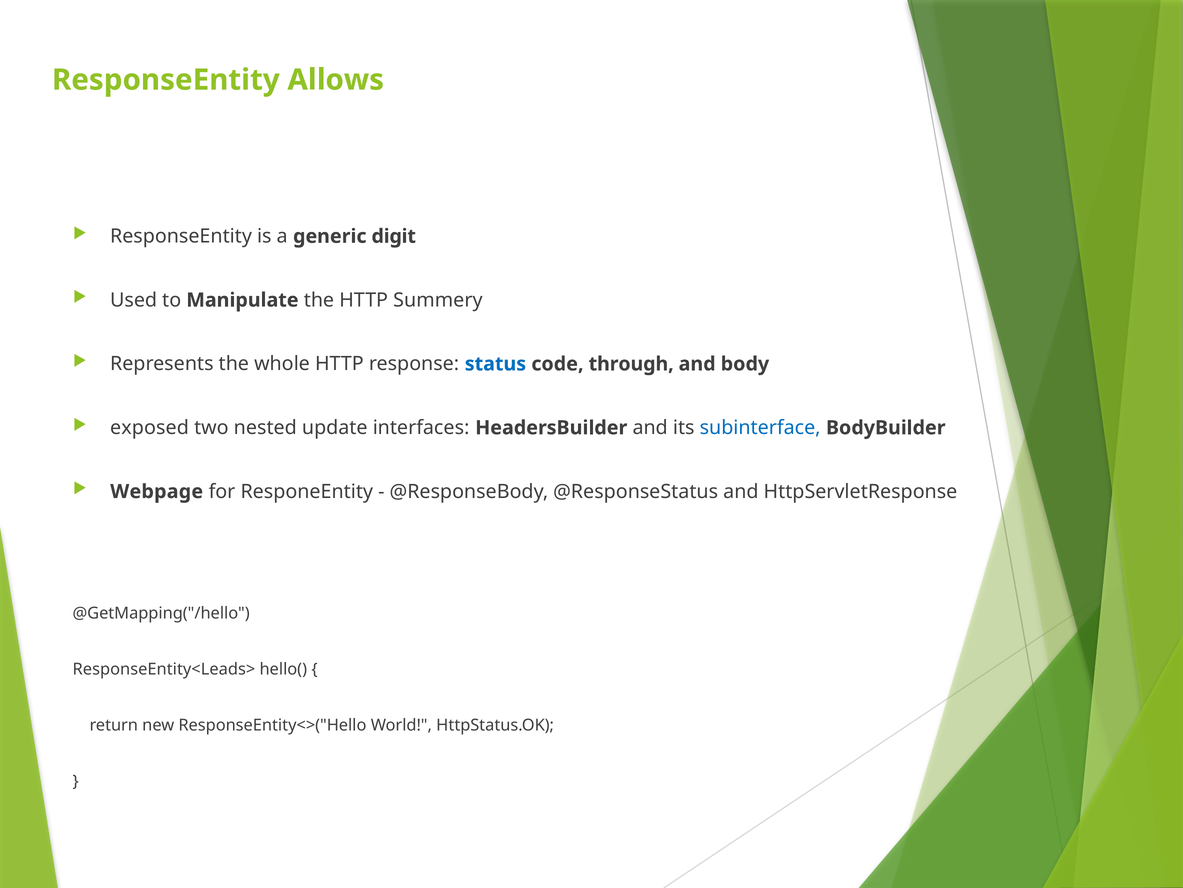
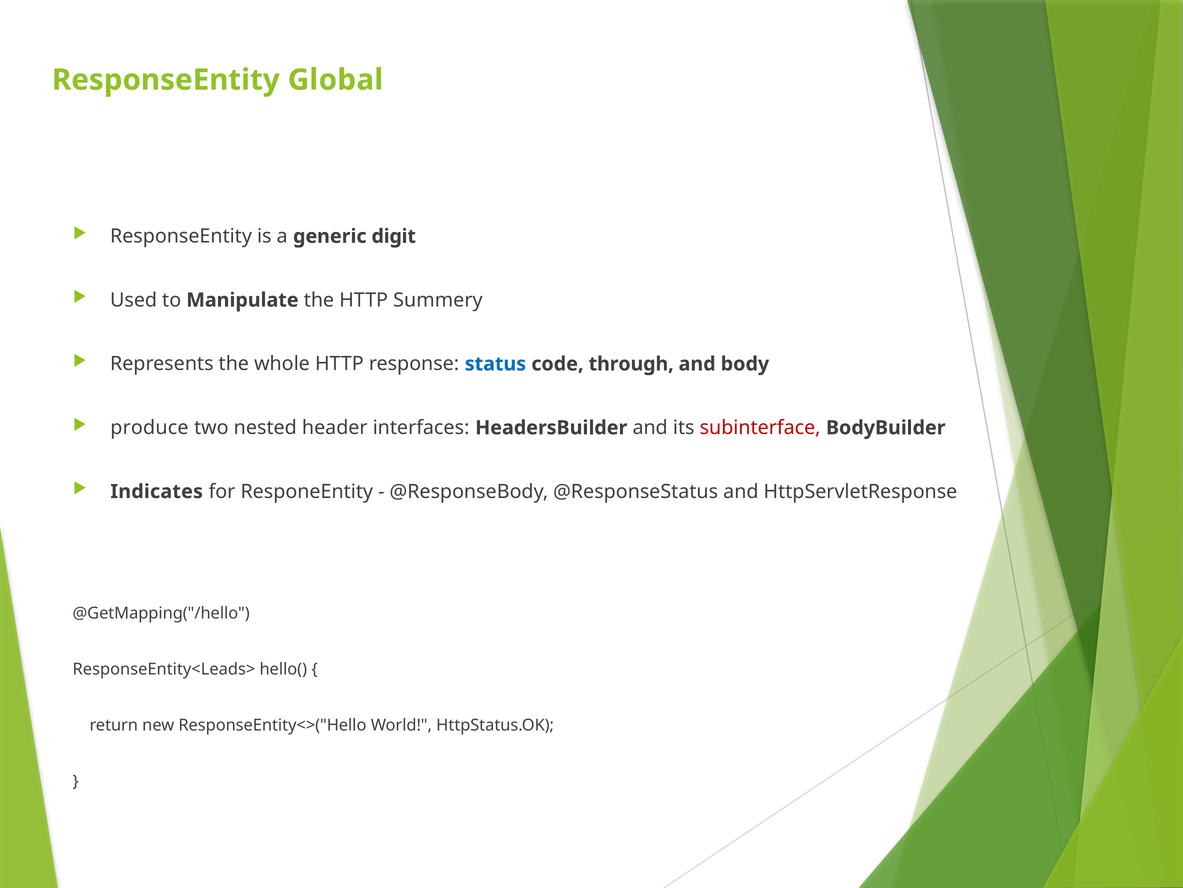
Allows: Allows -> Global
exposed: exposed -> produce
update: update -> header
subinterface colour: blue -> red
Webpage: Webpage -> Indicates
